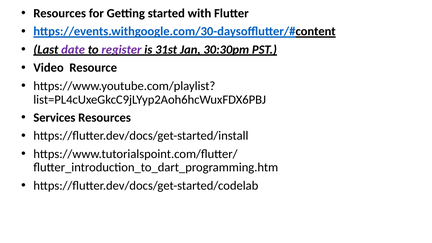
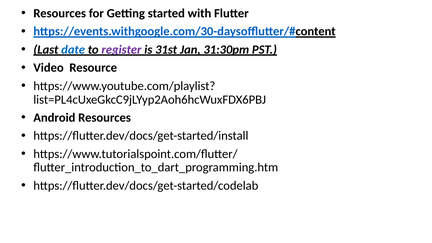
date colour: purple -> blue
30:30pm: 30:30pm -> 31:30pm
Services: Services -> Android
